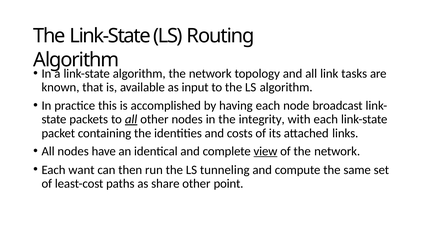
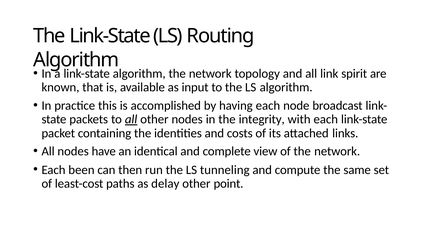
tasks: tasks -> spirit
view underline: present -> none
want: want -> been
share: share -> delay
